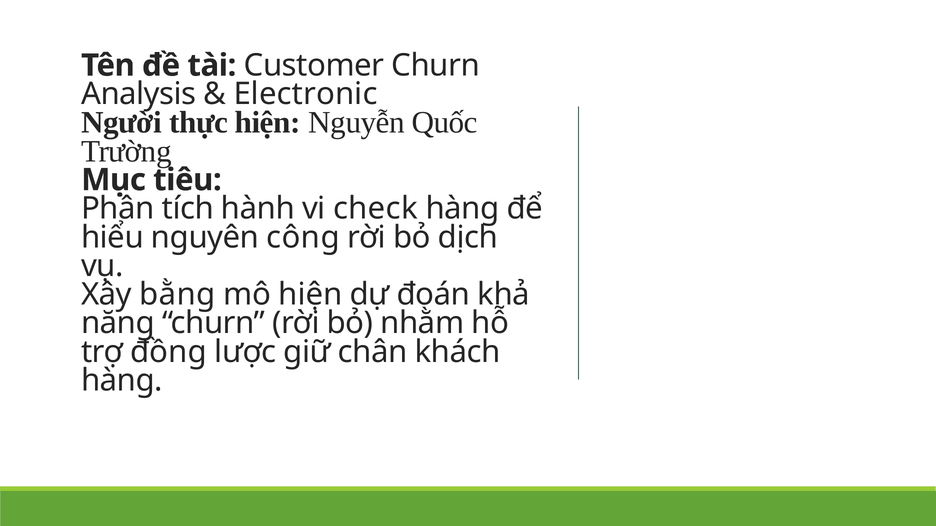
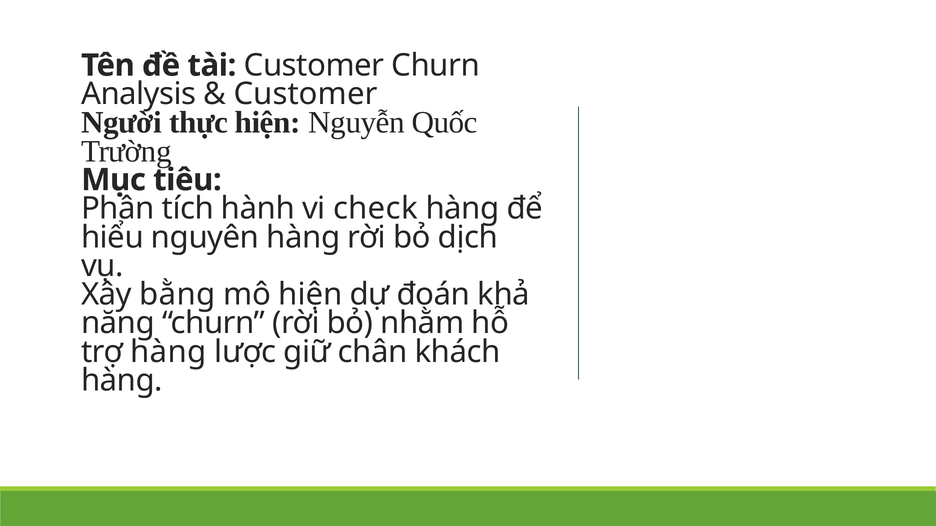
Electronic at (306, 94): Electronic -> Customer
nguyên công: công -> hàng
trợ đồng: đồng -> hàng
